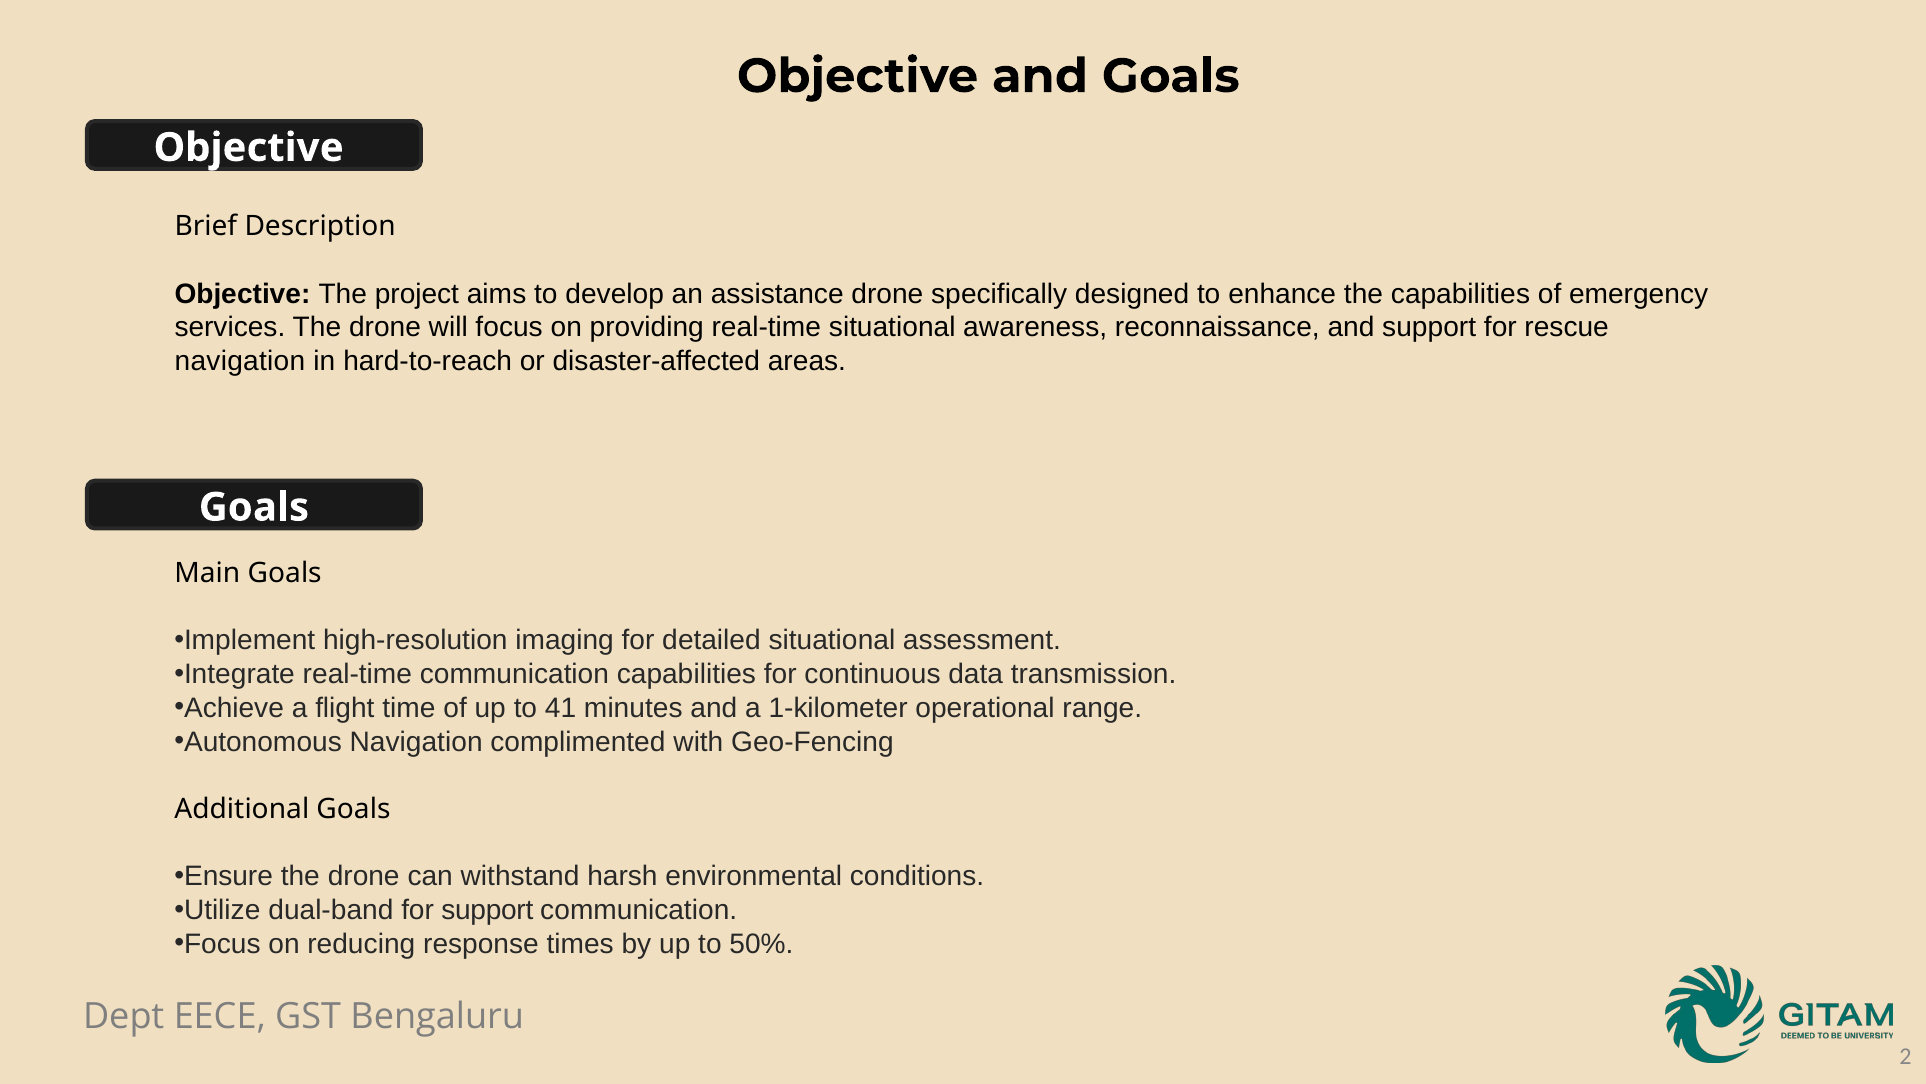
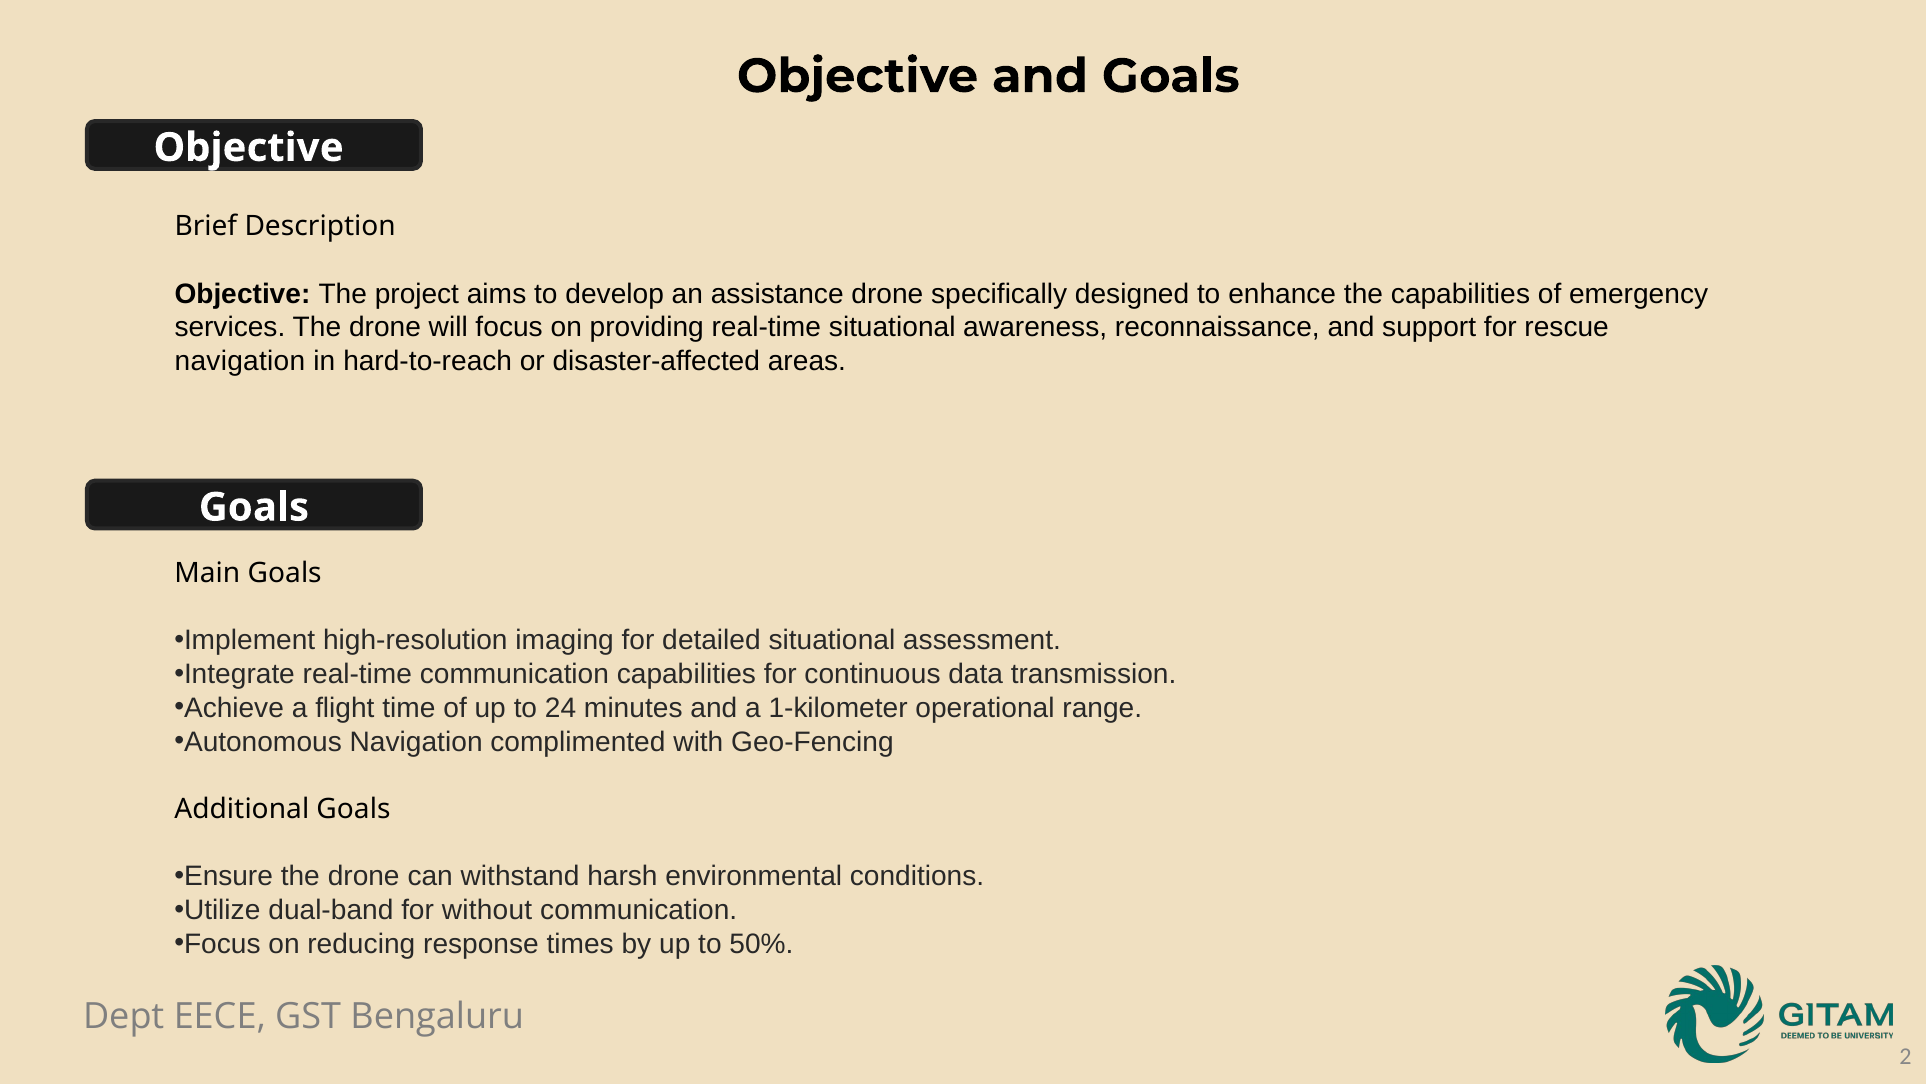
41: 41 -> 24
for support: support -> without
